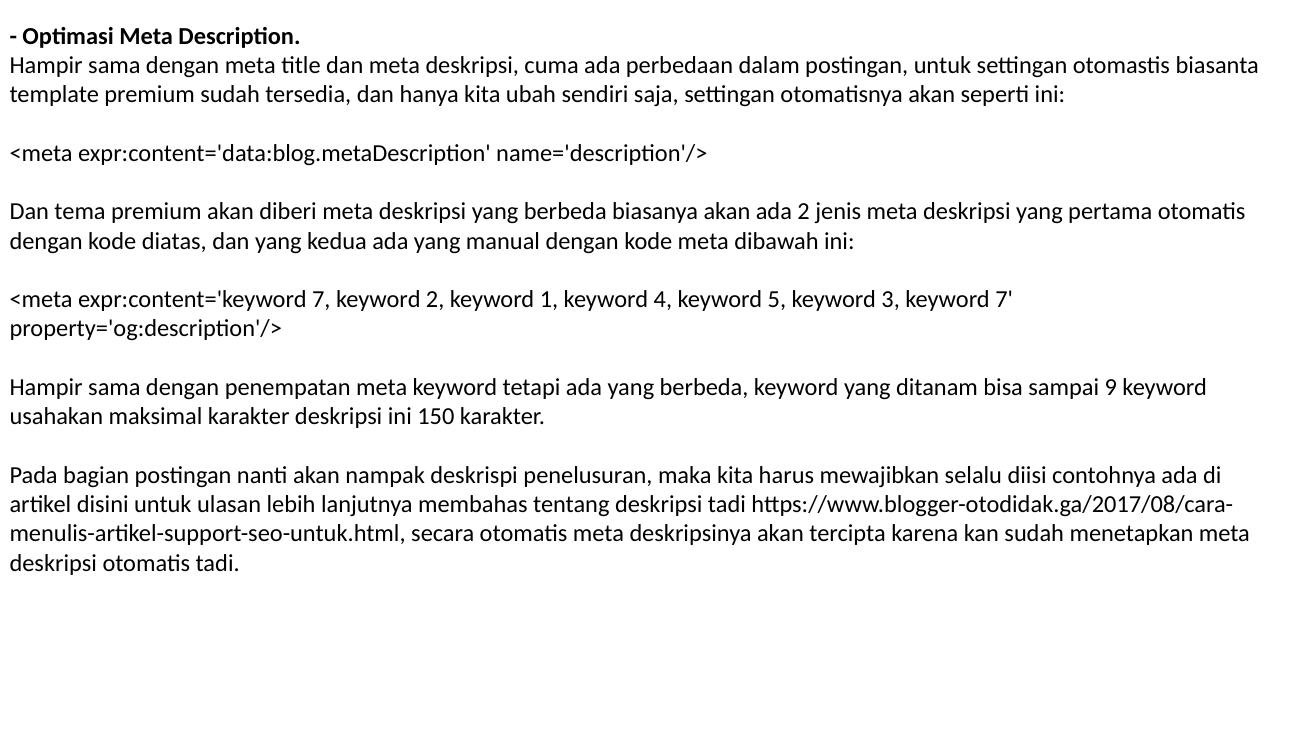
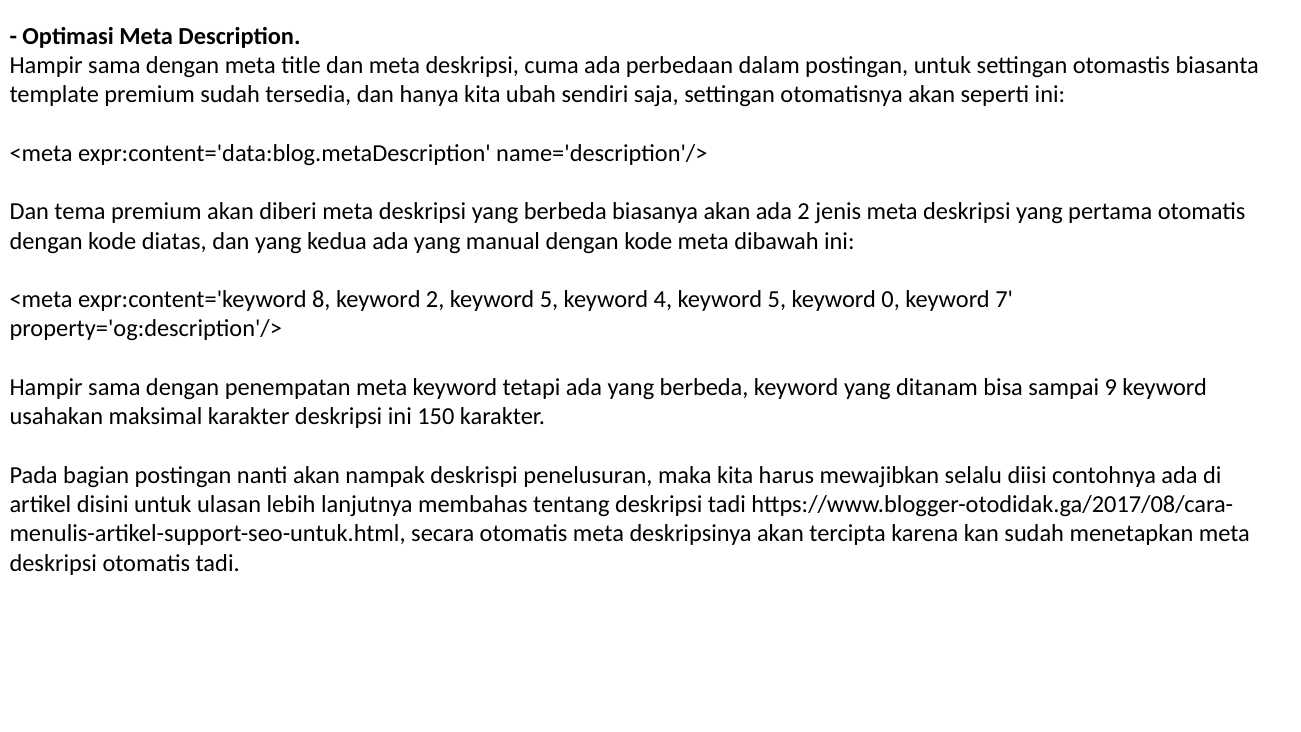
expr:content='keyword 7: 7 -> 8
2 keyword 1: 1 -> 5
3: 3 -> 0
